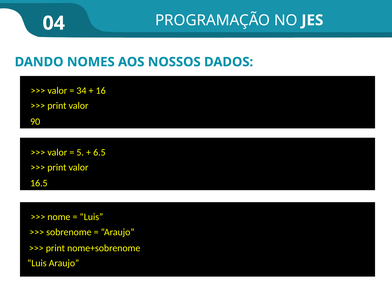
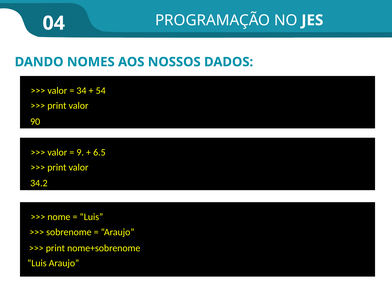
16: 16 -> 54
5: 5 -> 9
16.5: 16.5 -> 34.2
